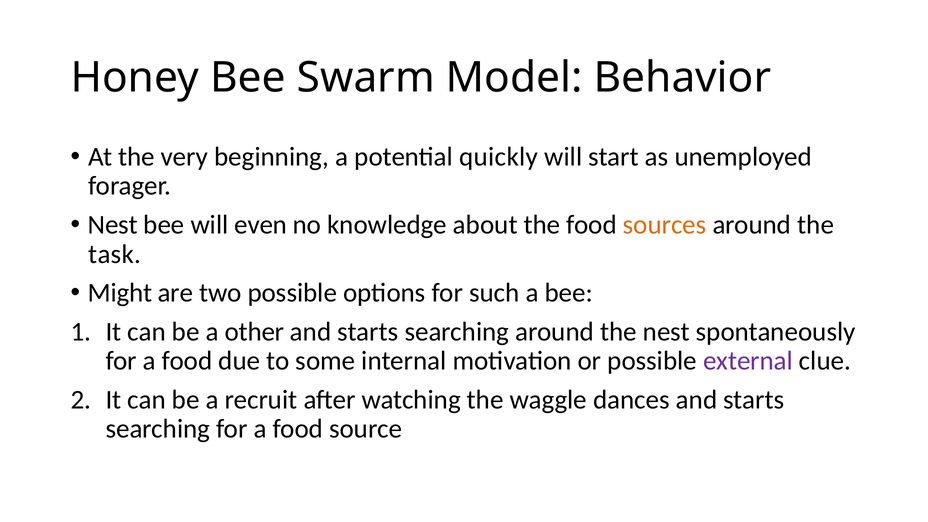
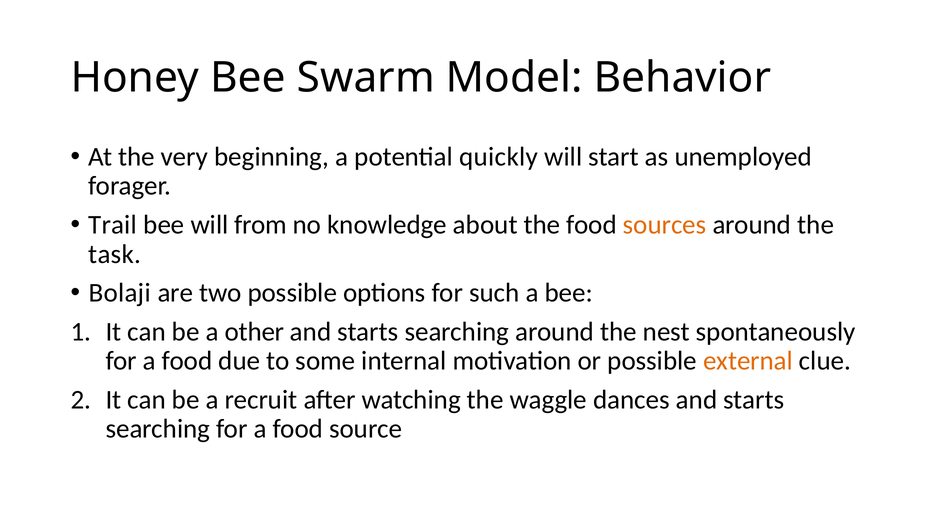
Nest at (113, 225): Nest -> Trail
even: even -> from
Might: Might -> Bolaji
external colour: purple -> orange
